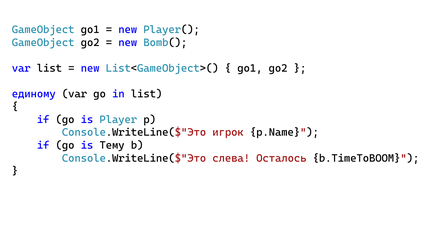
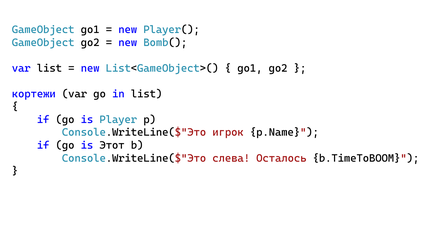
единому: единому -> кортежи
Тему: Тему -> Этот
